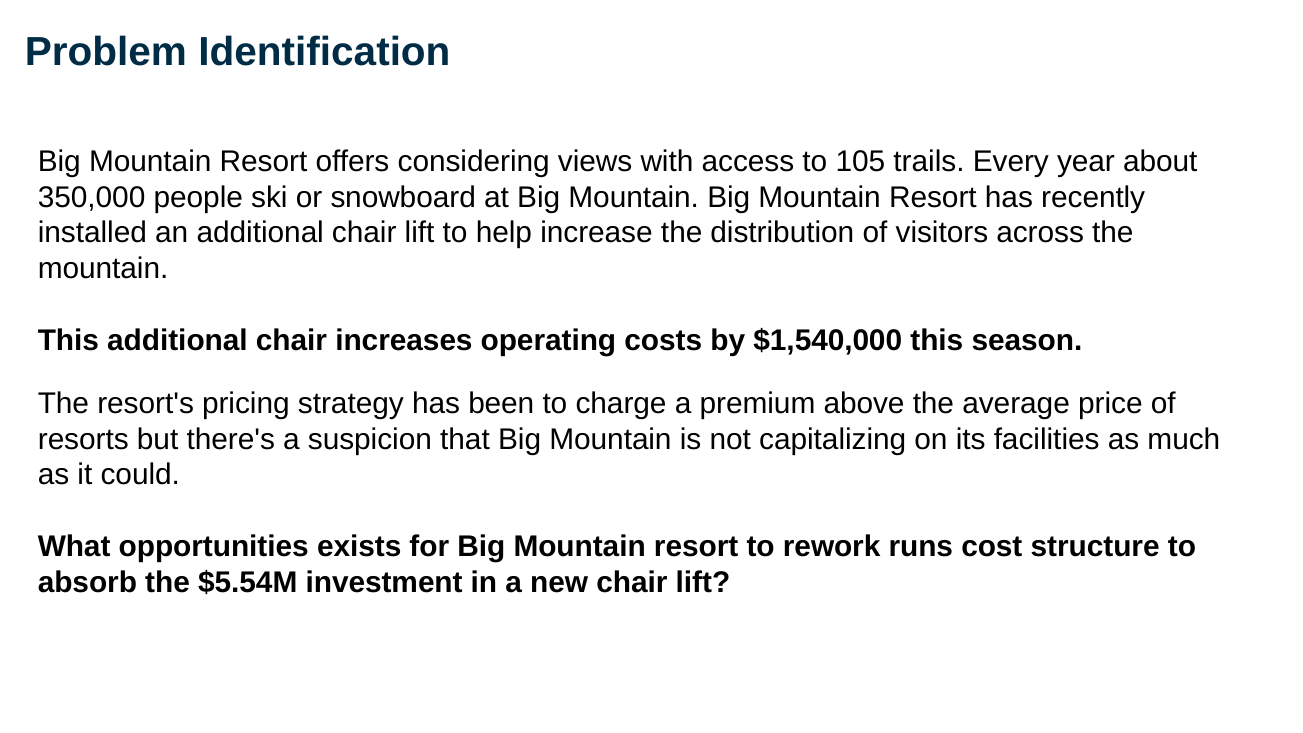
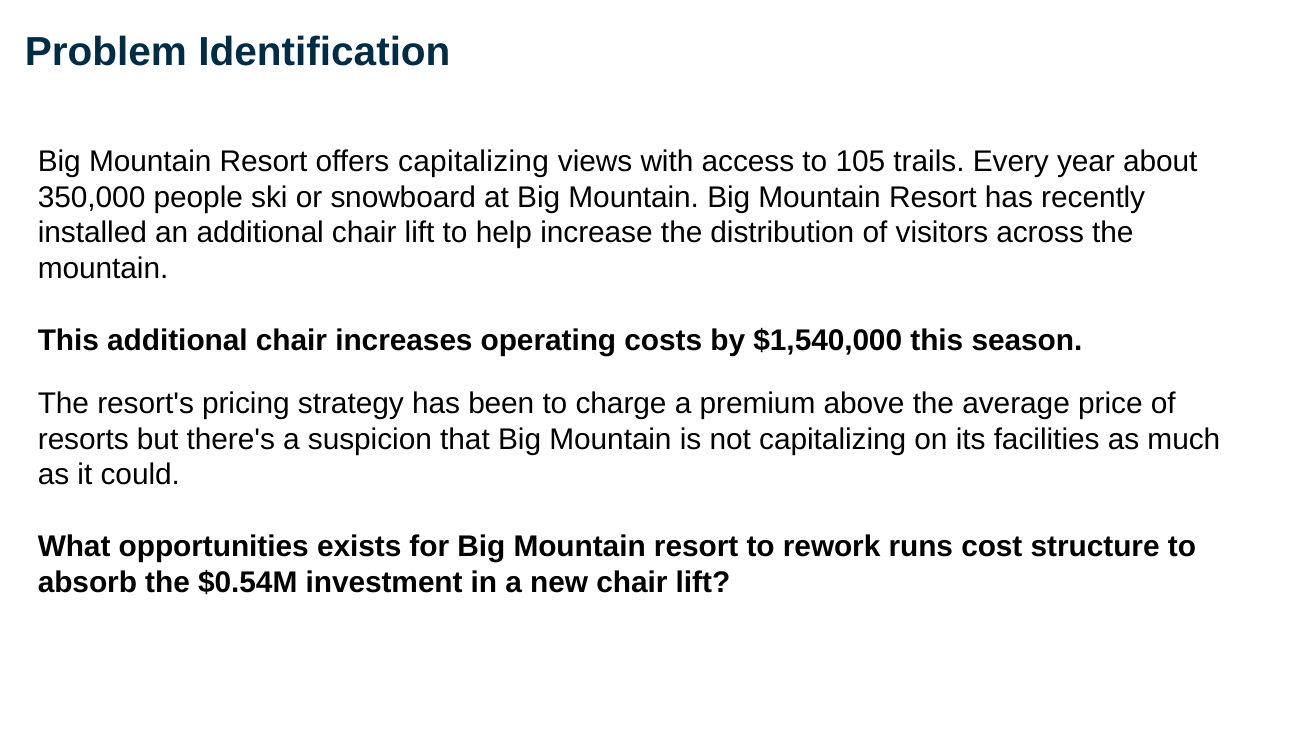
offers considering: considering -> capitalizing
$5.54M: $5.54M -> $0.54M
